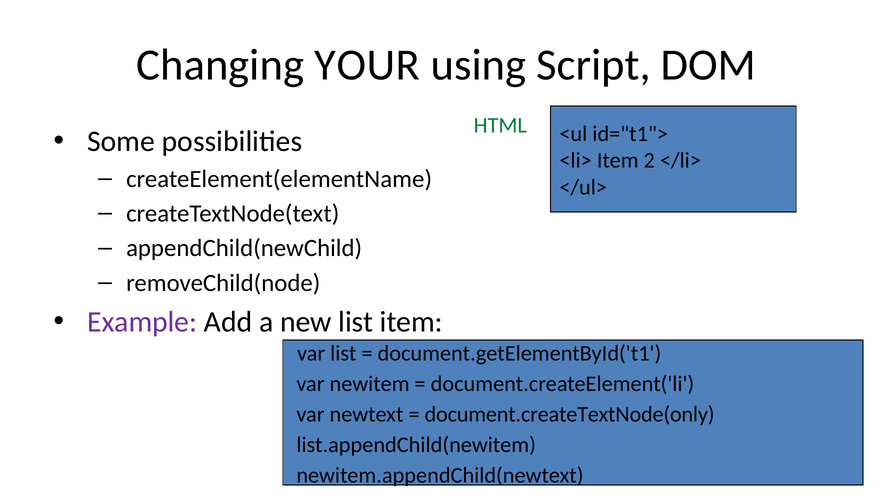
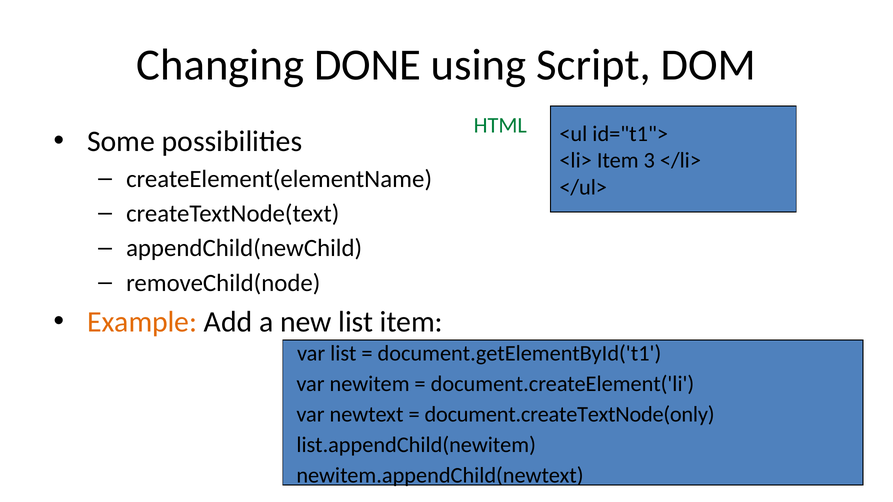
YOUR: YOUR -> DONE
2: 2 -> 3
Example colour: purple -> orange
